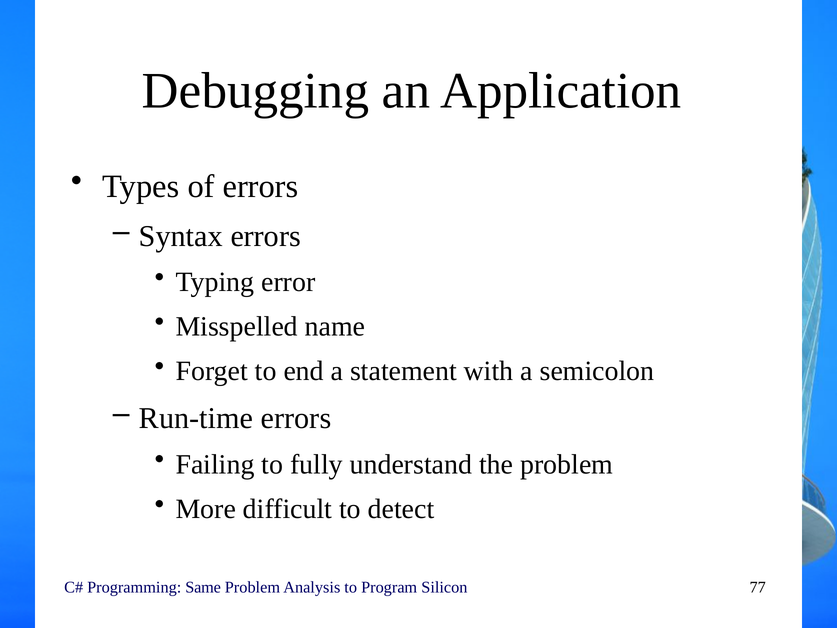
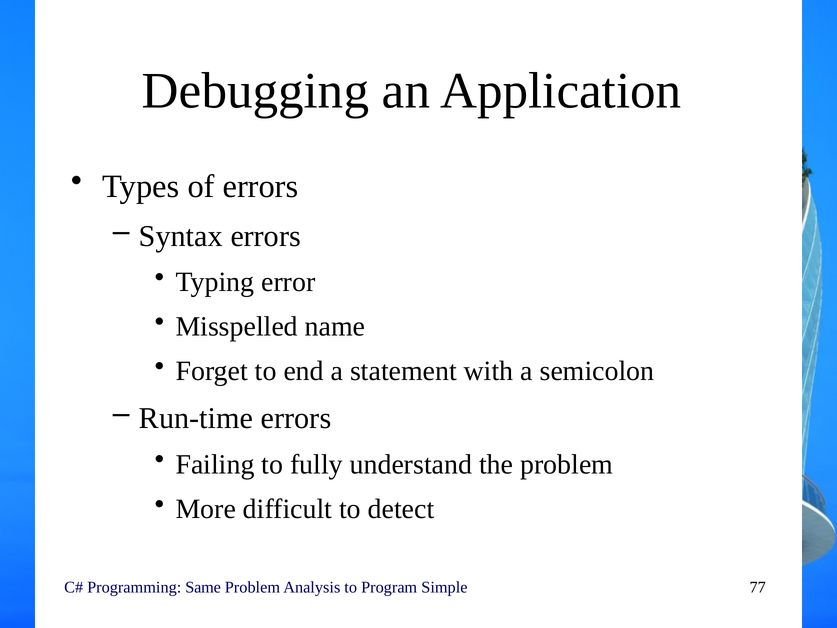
Silicon: Silicon -> Simple
